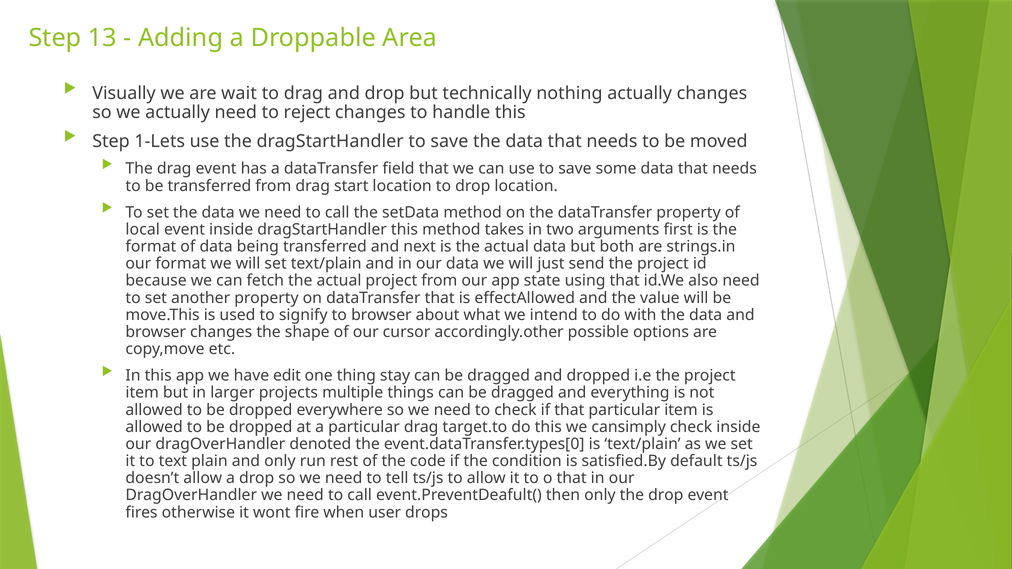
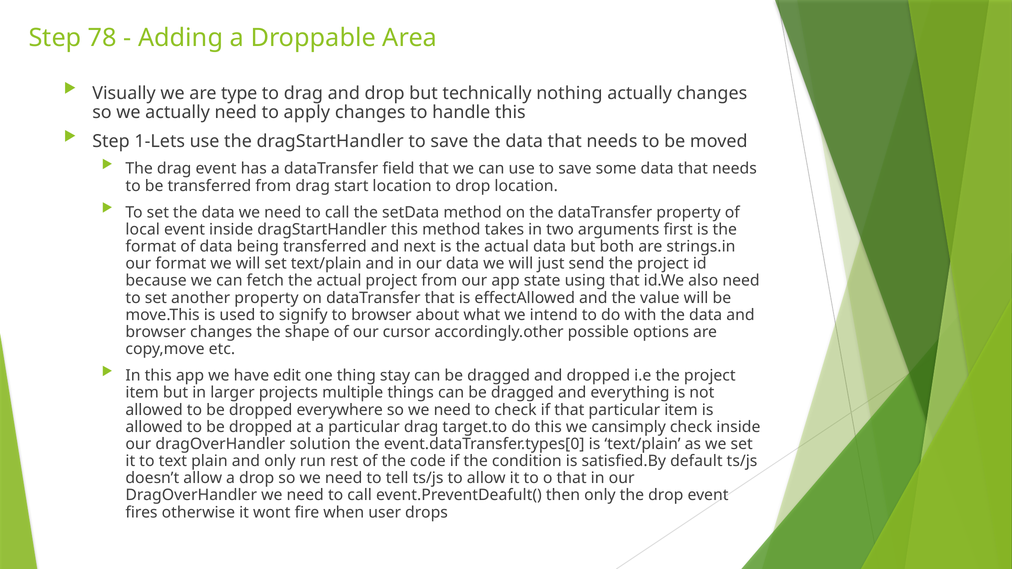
13: 13 -> 78
wait: wait -> type
reject: reject -> apply
denoted: denoted -> solution
